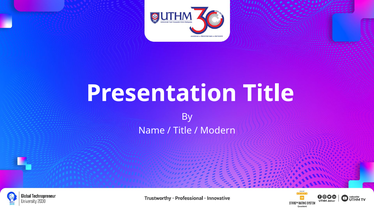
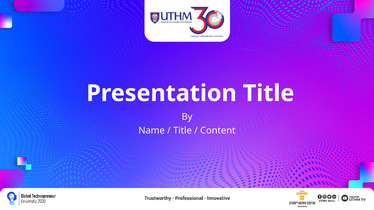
Modern: Modern -> Content
